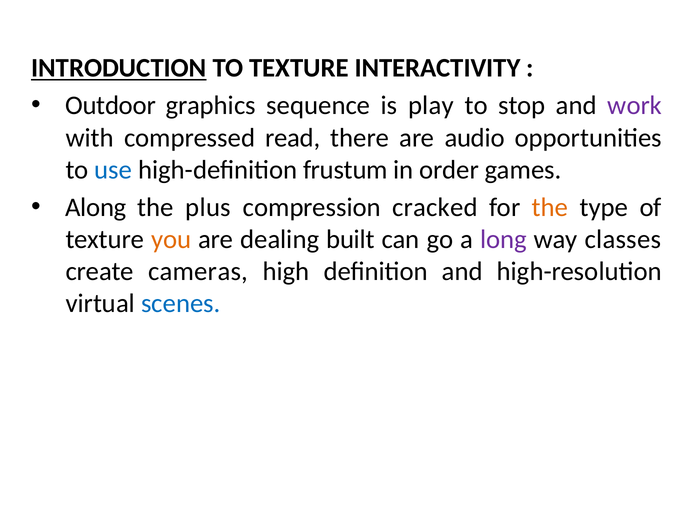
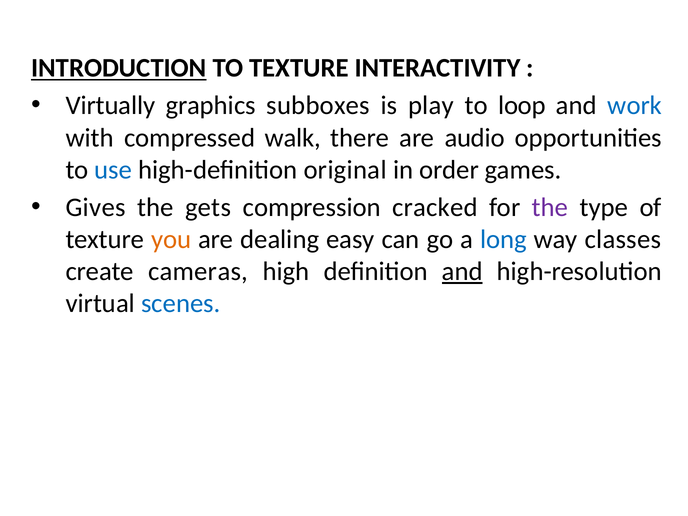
Outdoor: Outdoor -> Virtually
sequence: sequence -> subboxes
stop: stop -> loop
work colour: purple -> blue
read: read -> walk
frustum: frustum -> original
Along: Along -> Gives
plus: plus -> gets
the at (550, 207) colour: orange -> purple
built: built -> easy
long colour: purple -> blue
and at (462, 272) underline: none -> present
